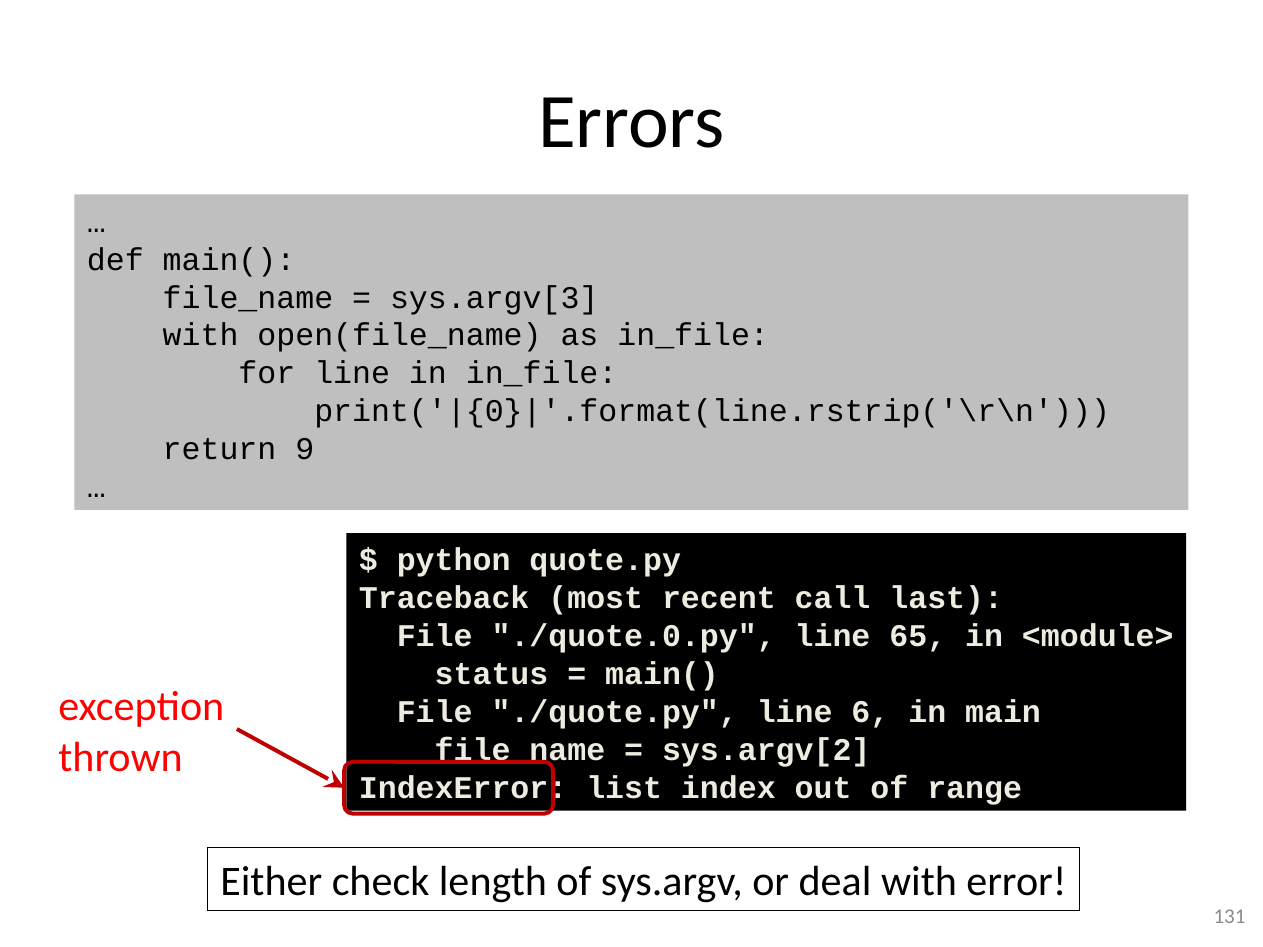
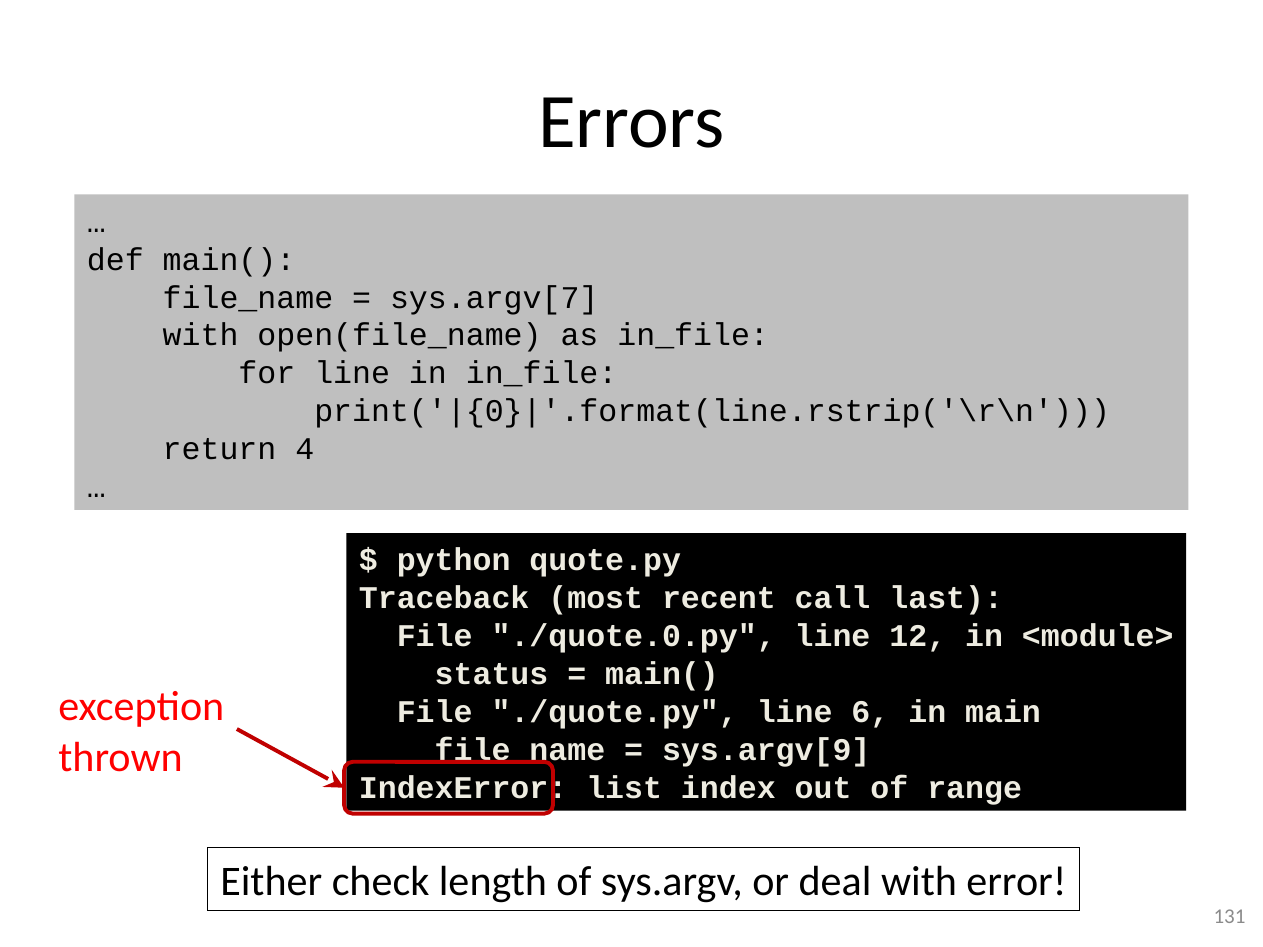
sys.argv[3: sys.argv[3 -> sys.argv[7
9: 9 -> 4
65: 65 -> 12
sys.argv[2: sys.argv[2 -> sys.argv[9
